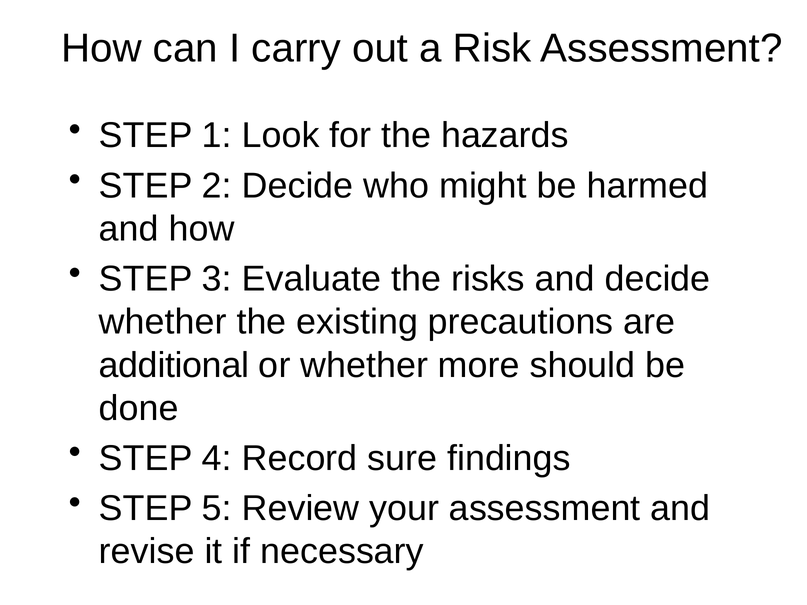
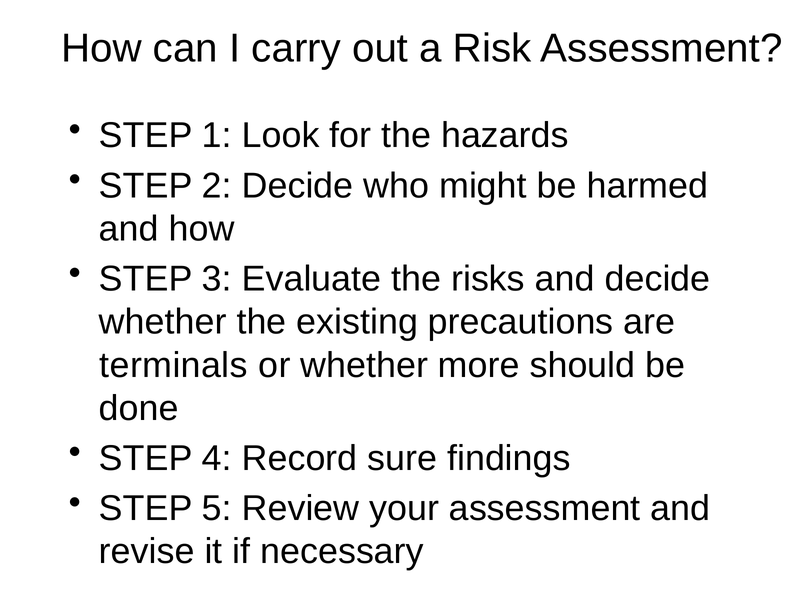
additional: additional -> terminals
